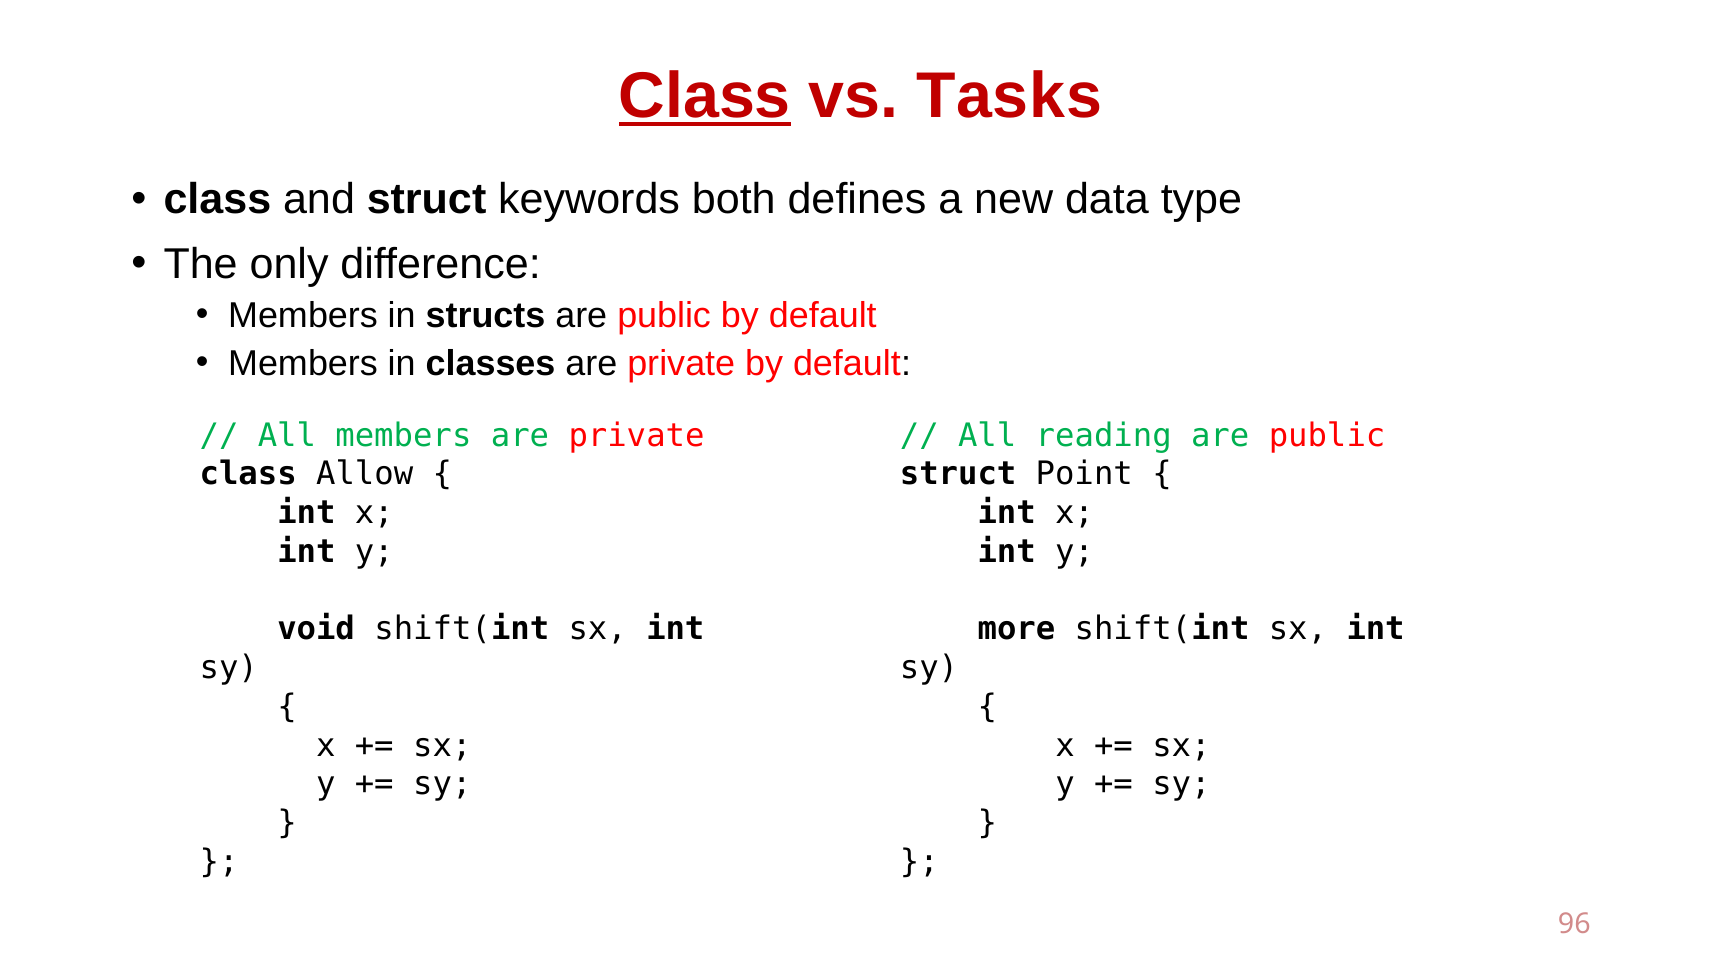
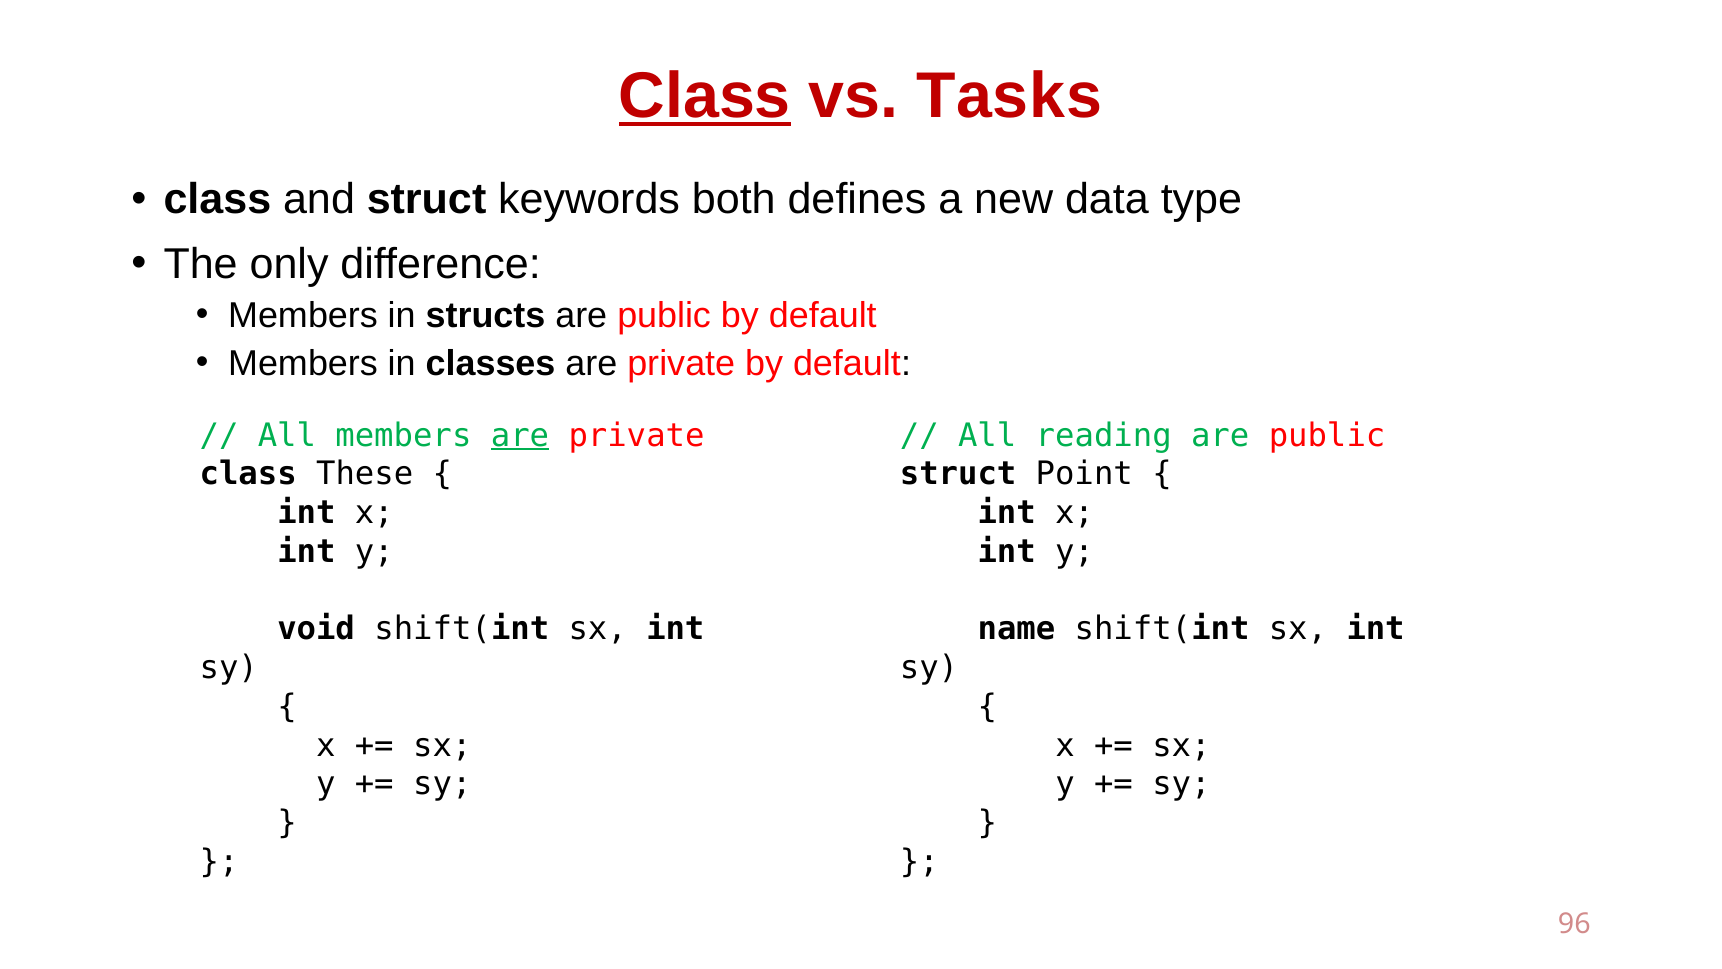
are at (520, 435) underline: none -> present
Allow: Allow -> These
more: more -> name
